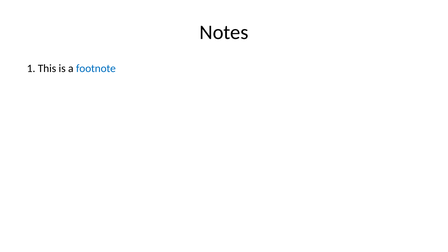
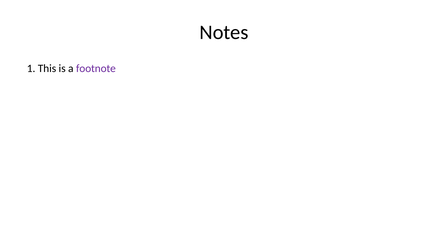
footnote colour: blue -> purple
